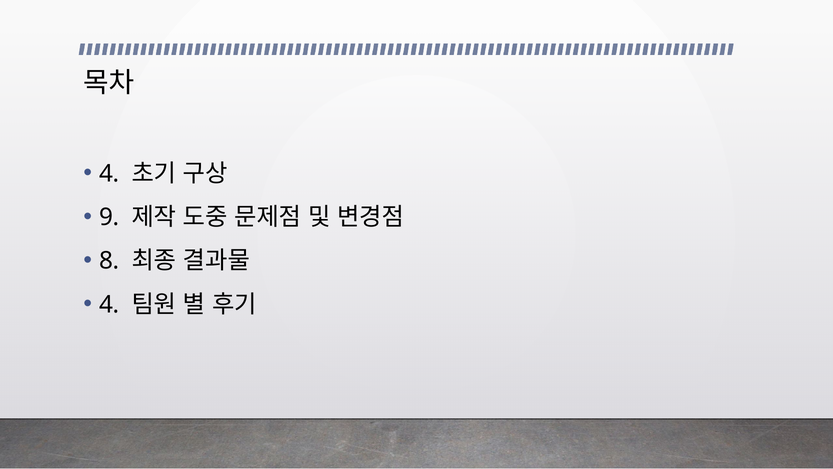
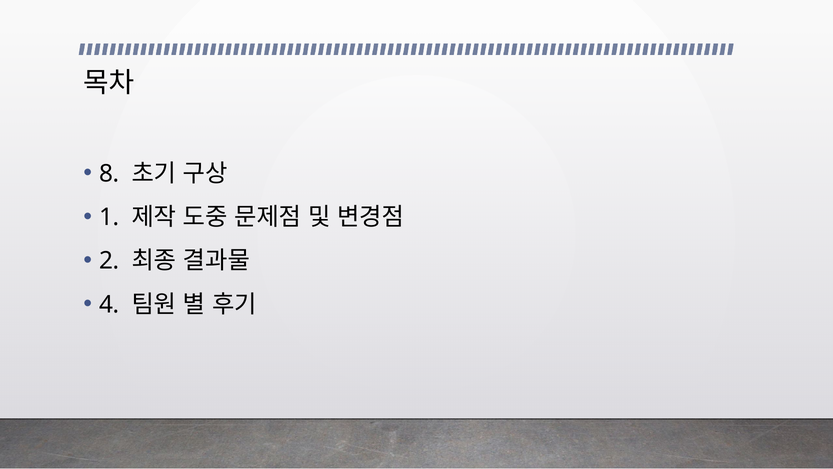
4 at (109, 174): 4 -> 8
9: 9 -> 1
8: 8 -> 2
